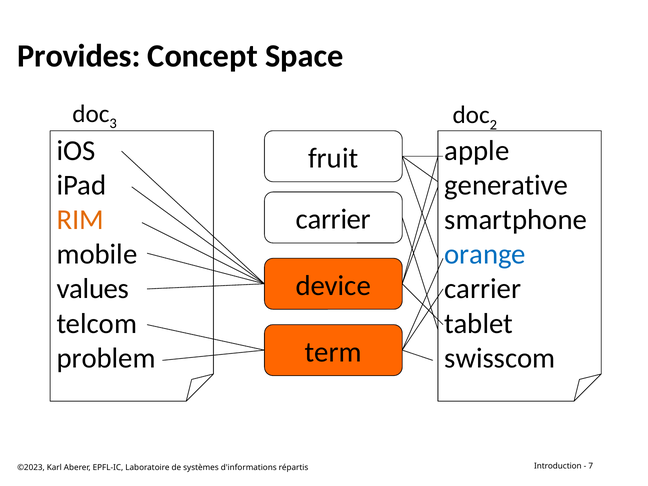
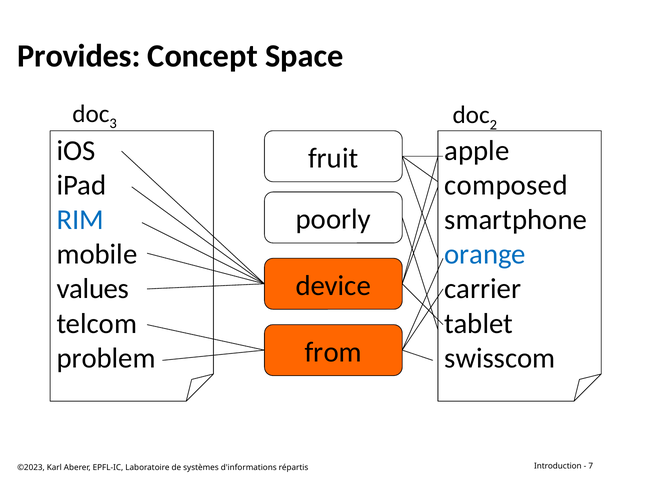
generative: generative -> composed
carrier at (333, 219): carrier -> poorly
RIM colour: orange -> blue
term: term -> from
